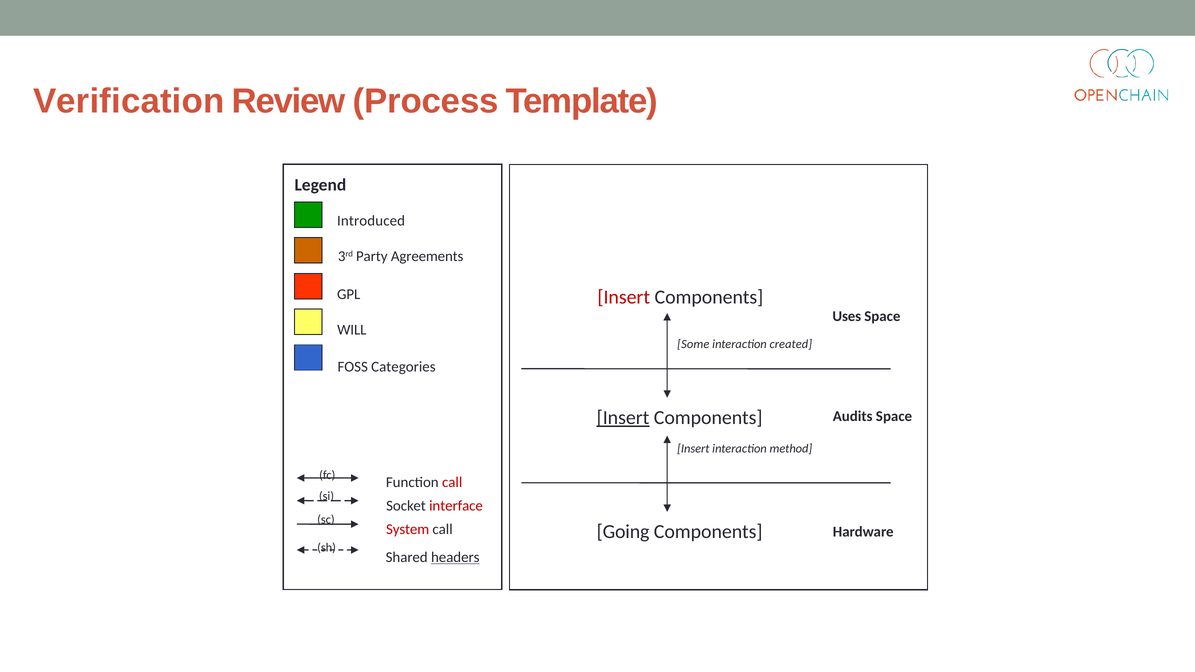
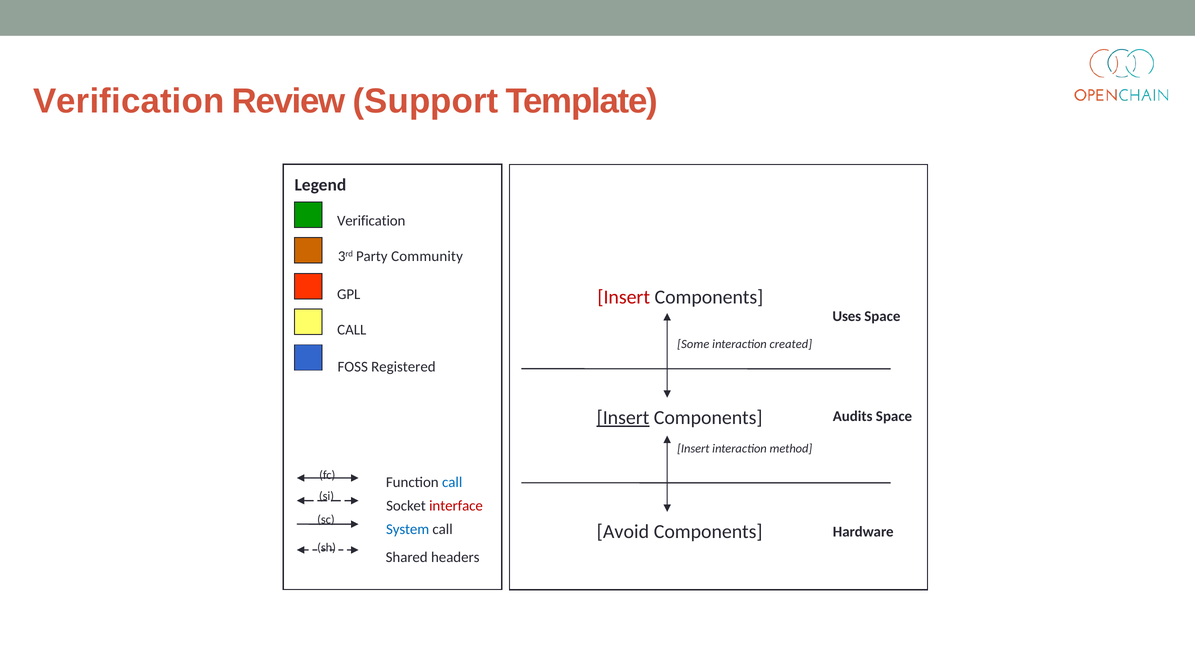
Process: Process -> Support
Introduced at (371, 221): Introduced -> Verification
Agreements: Agreements -> Community
WILL at (352, 330): WILL -> CALL
Categories: Categories -> Registered
call at (452, 483) colour: red -> blue
System colour: red -> blue
Going: Going -> Avoid
headers underline: present -> none
